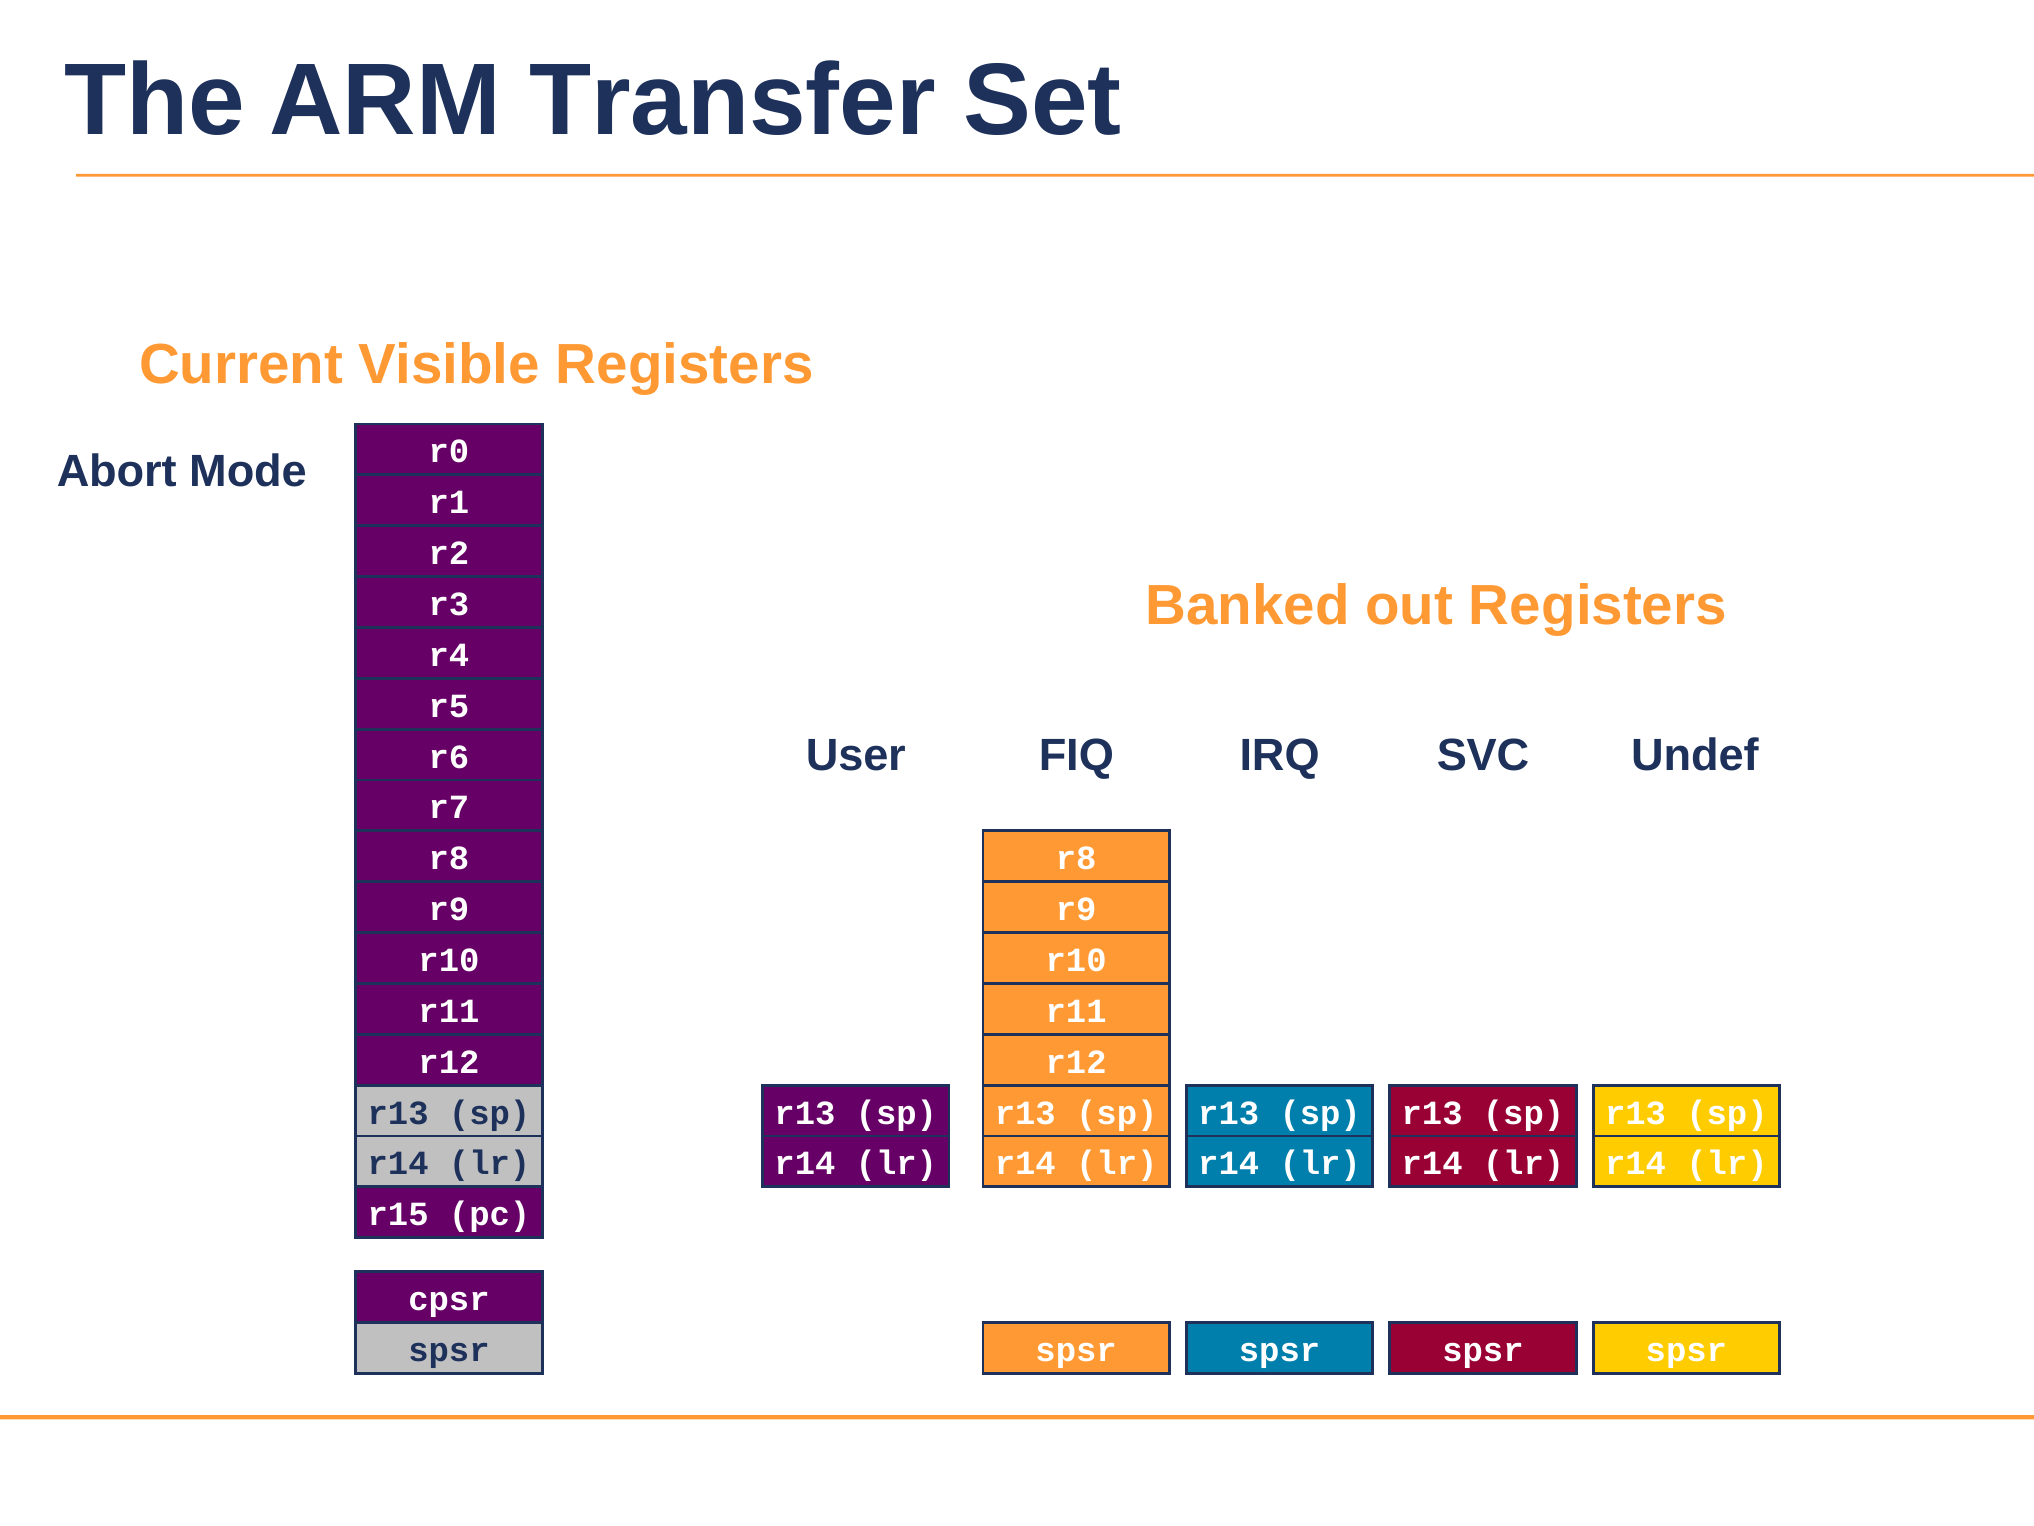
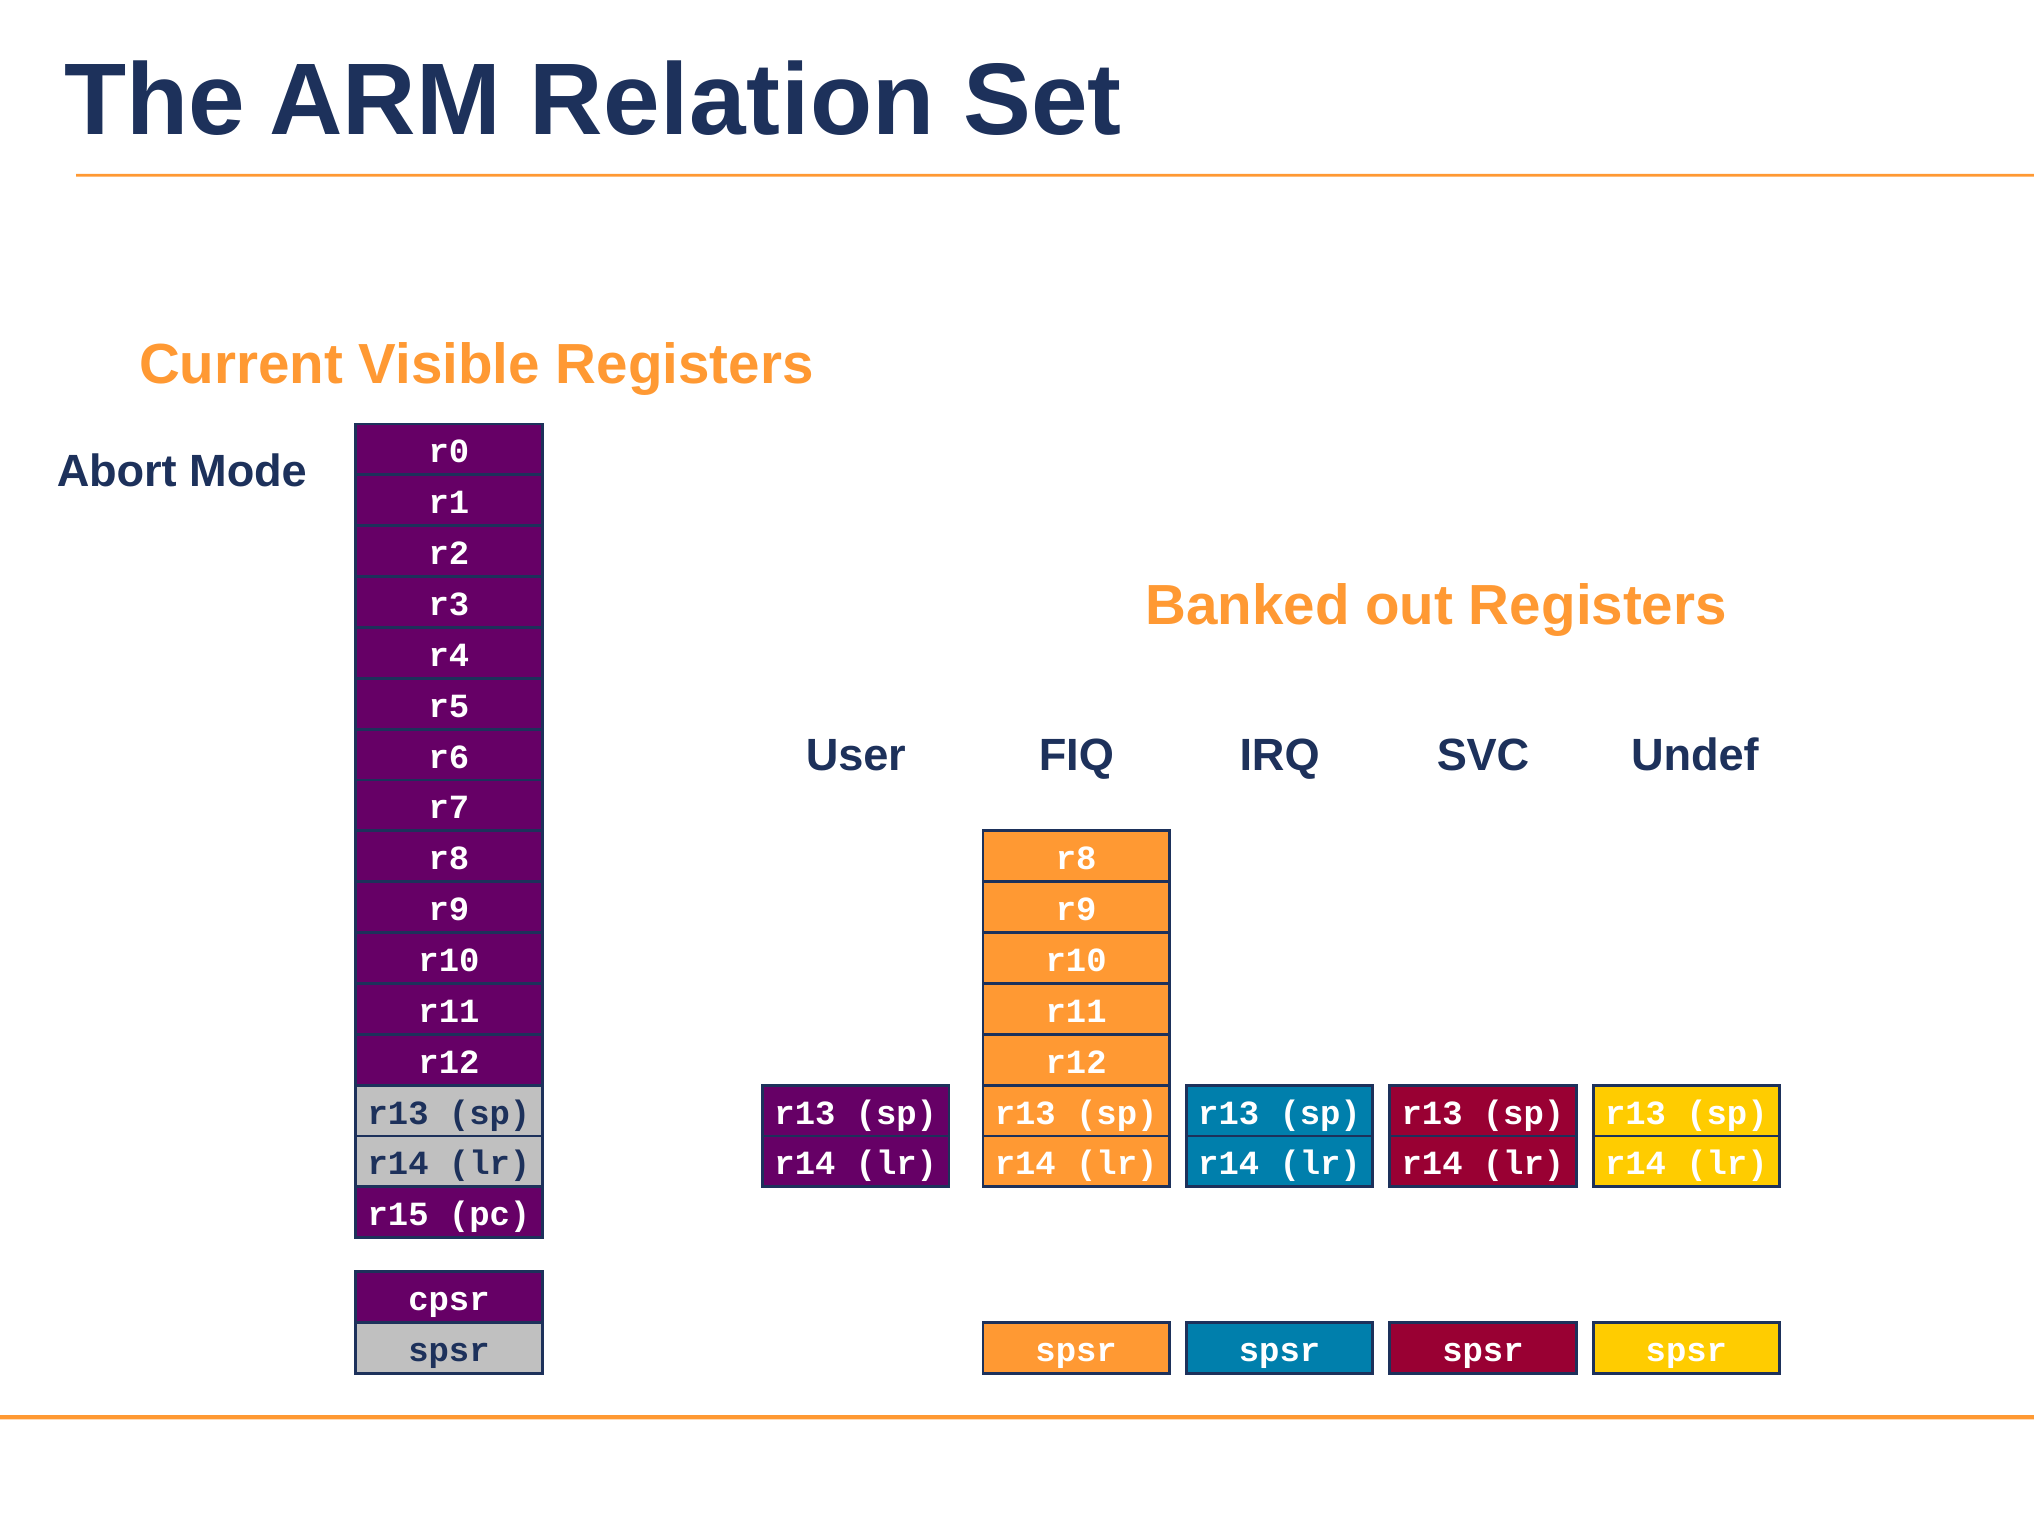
Transfer: Transfer -> Relation
